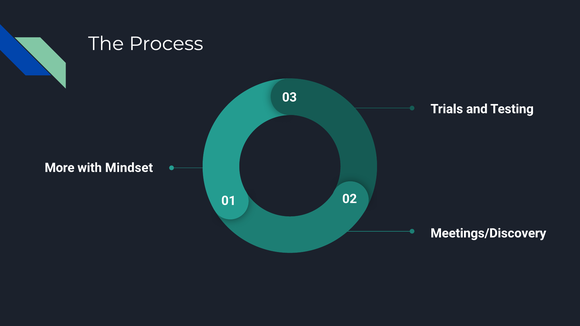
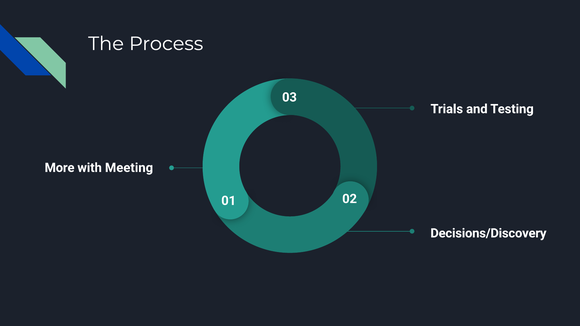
Mindset: Mindset -> Meeting
Meetings/Discovery: Meetings/Discovery -> Decisions/Discovery
